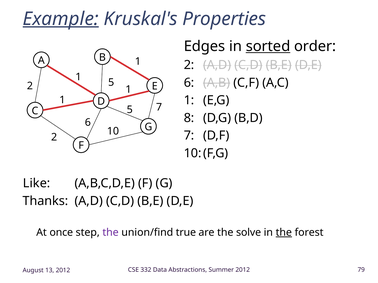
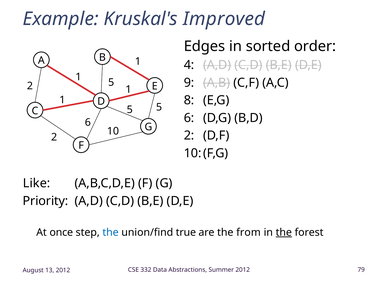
Example underline: present -> none
Properties: Properties -> Improved
sorted underline: present -> none
2 at (189, 65): 2 -> 4
6 at (189, 83): 6 -> 9
1 at (189, 100): 1 -> 8
5 7: 7 -> 5
8 at (189, 118): 8 -> 6
7 at (189, 136): 7 -> 2
Thanks: Thanks -> Priority
the at (111, 233) colour: purple -> blue
solve: solve -> from
